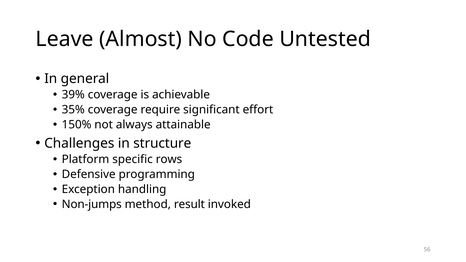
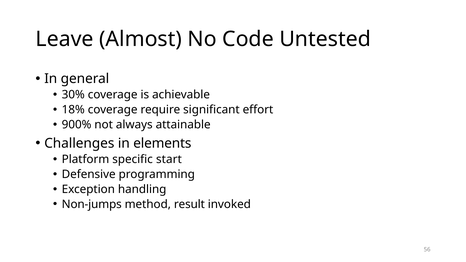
39%: 39% -> 30%
35%: 35% -> 18%
150%: 150% -> 900%
structure: structure -> elements
rows: rows -> start
